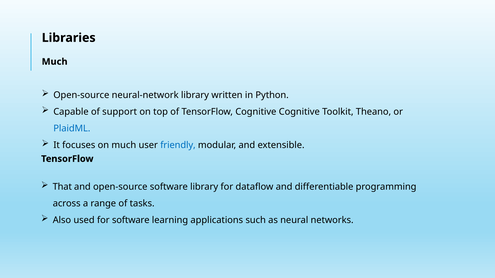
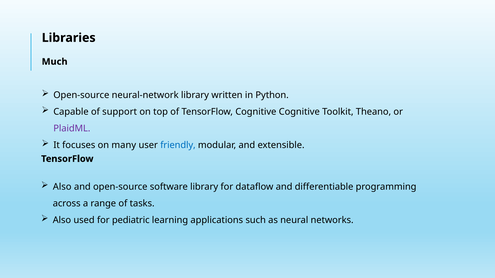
PlaidML colour: blue -> purple
on much: much -> many
That at (62, 187): That -> Also
for software: software -> pediatric
